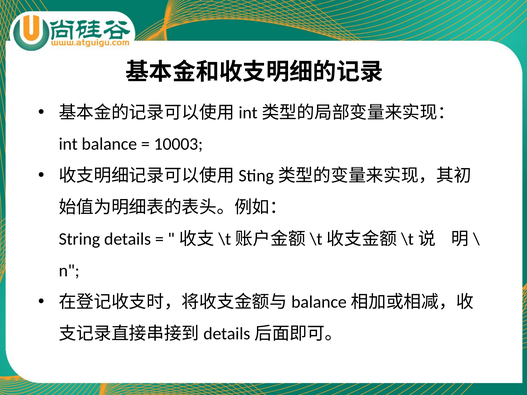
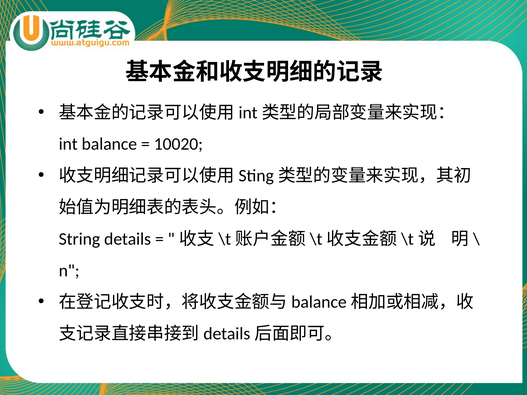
10003: 10003 -> 10020
